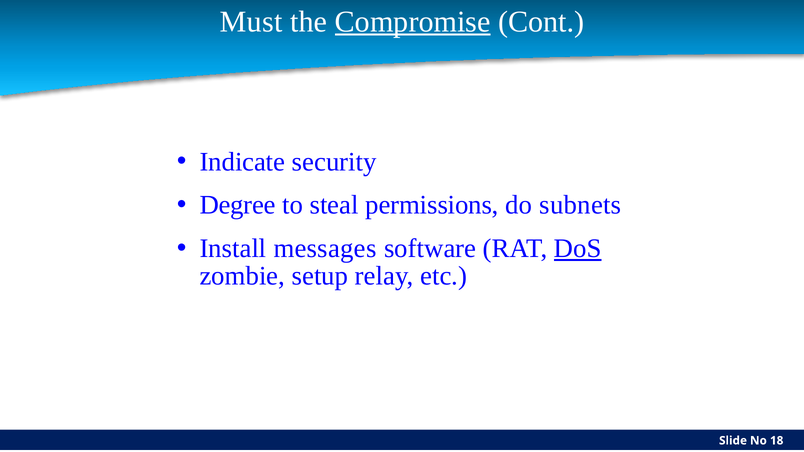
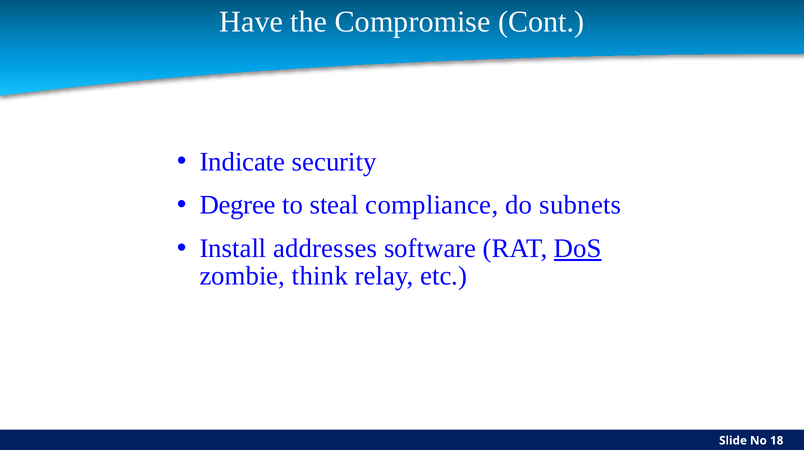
Must: Must -> Have
Compromise underline: present -> none
permissions: permissions -> compliance
messages: messages -> addresses
setup: setup -> think
